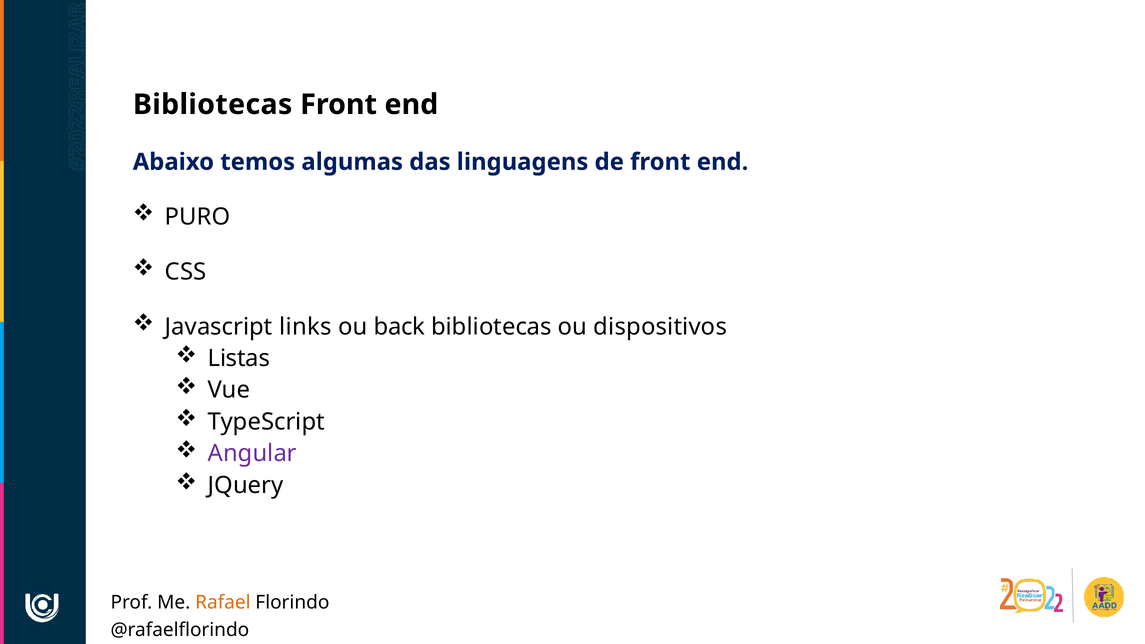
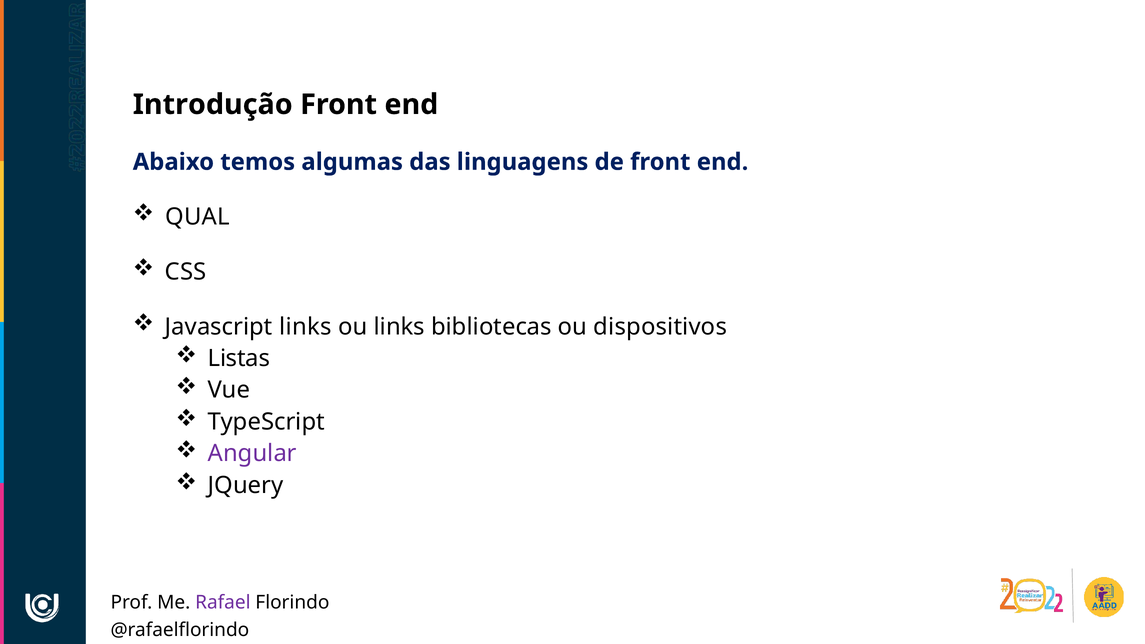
Bibliotecas at (213, 105): Bibliotecas -> Introdução
PURO: PURO -> QUAL
ou back: back -> links
Rafael colour: orange -> purple
